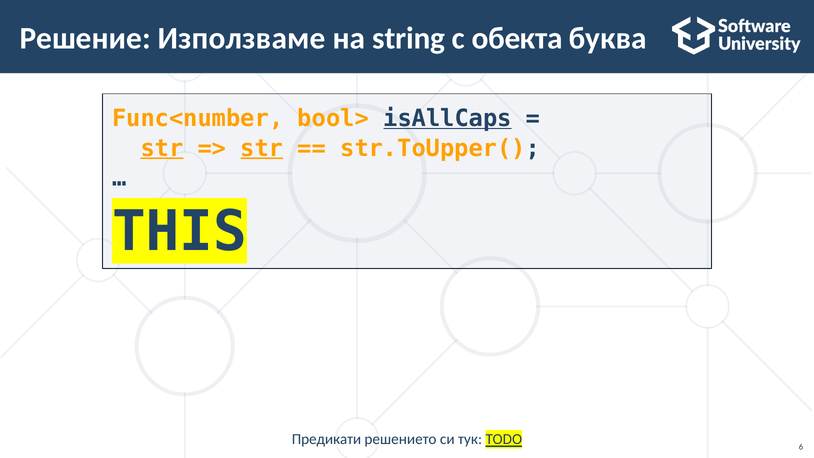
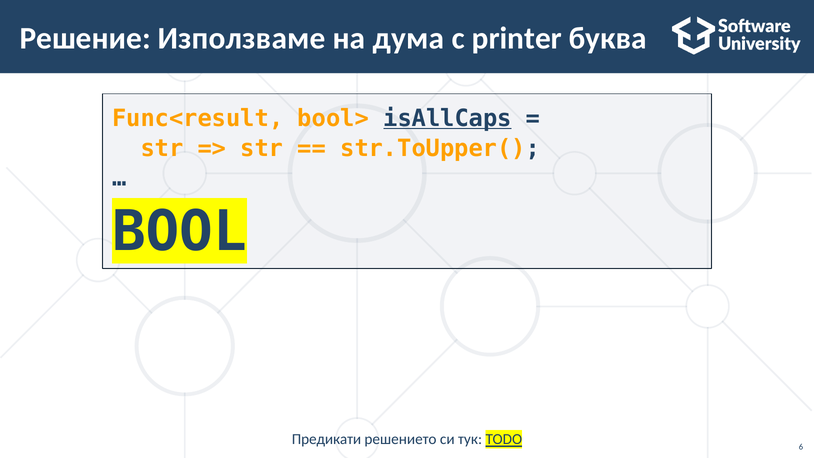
string: string -> дума
обекта: обекта -> printer
Func<number: Func<number -> Func<result
str at (162, 148) underline: present -> none
str at (262, 148) underline: present -> none
THIS: THIS -> BOOL
